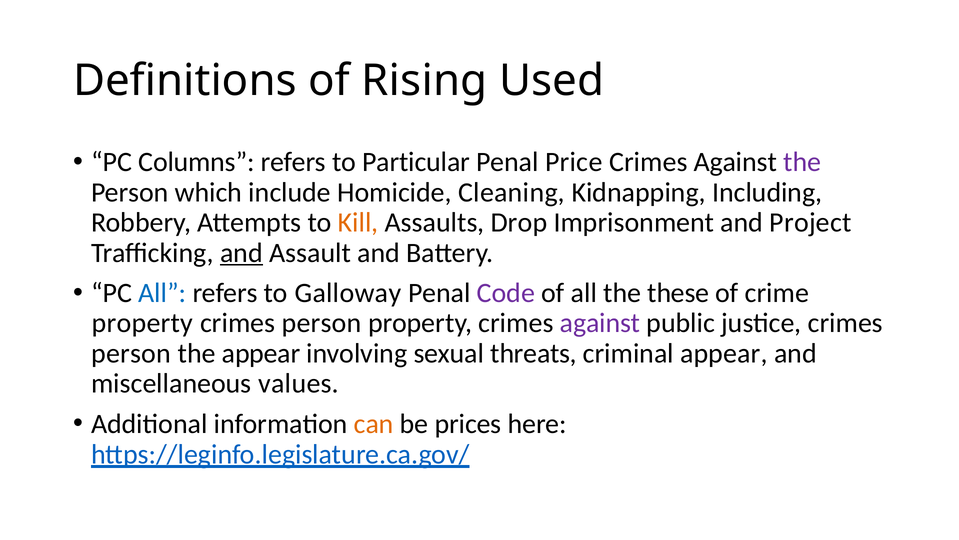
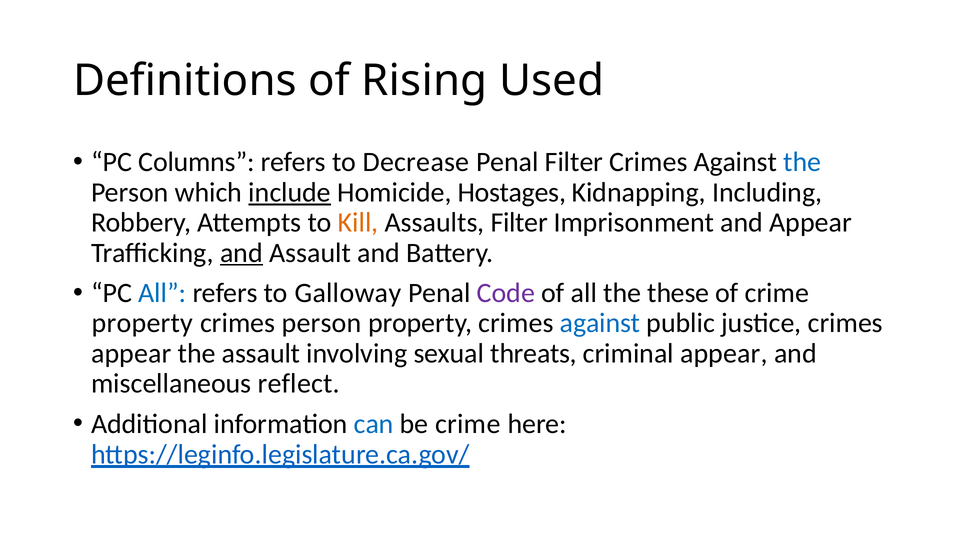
Particular: Particular -> Decrease
Penal Price: Price -> Filter
the at (802, 162) colour: purple -> blue
include underline: none -> present
Cleaning: Cleaning -> Hostages
Assaults Drop: Drop -> Filter
and Project: Project -> Appear
against at (600, 323) colour: purple -> blue
person at (131, 353): person -> appear
the appear: appear -> assault
values: values -> reflect
can colour: orange -> blue
be prices: prices -> crime
